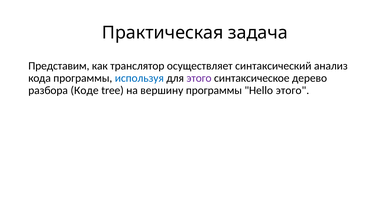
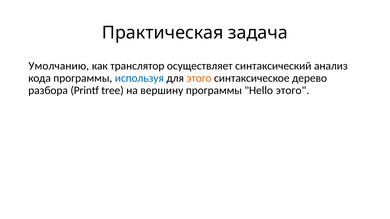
Представим: Представим -> Умолчанию
этого at (199, 78) colour: purple -> orange
Коде: Коде -> Printf
